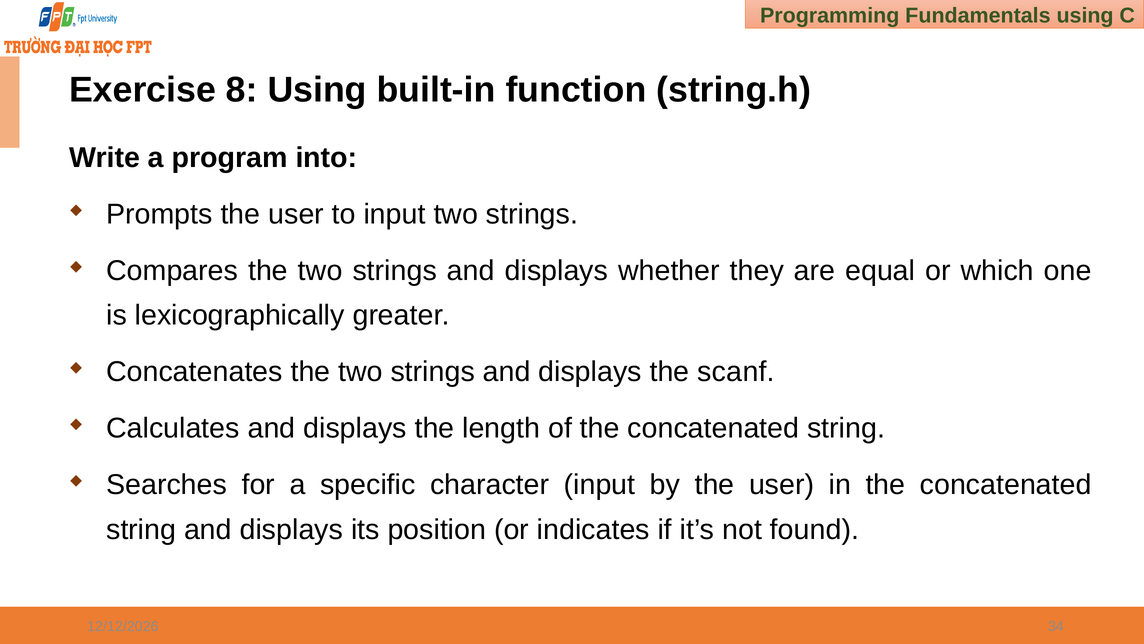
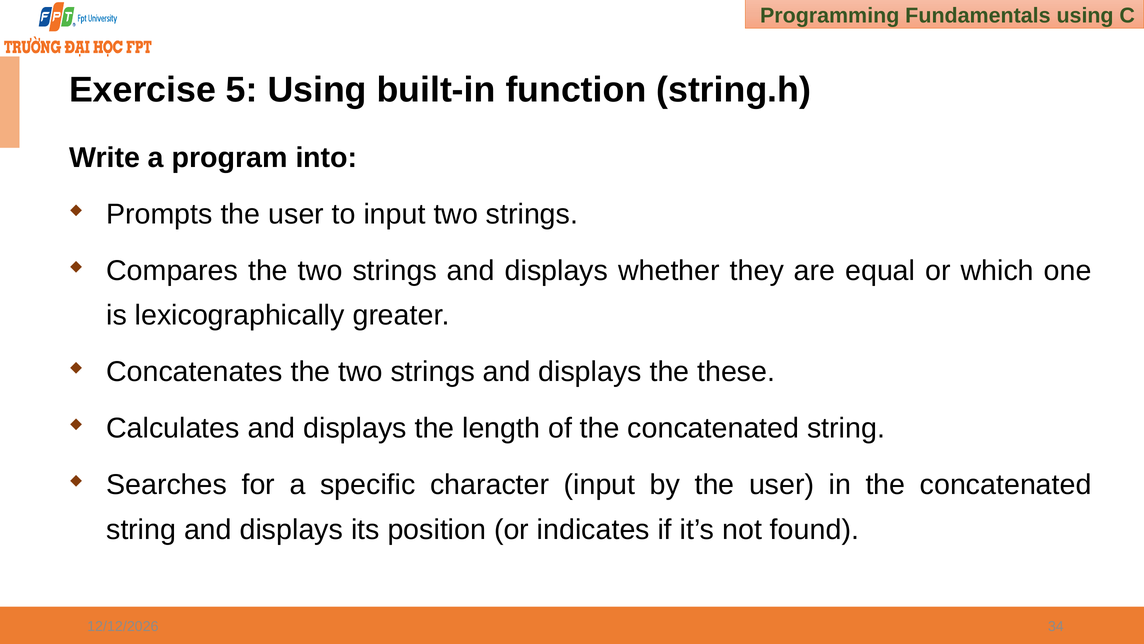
8: 8 -> 5
scanf: scanf -> these
